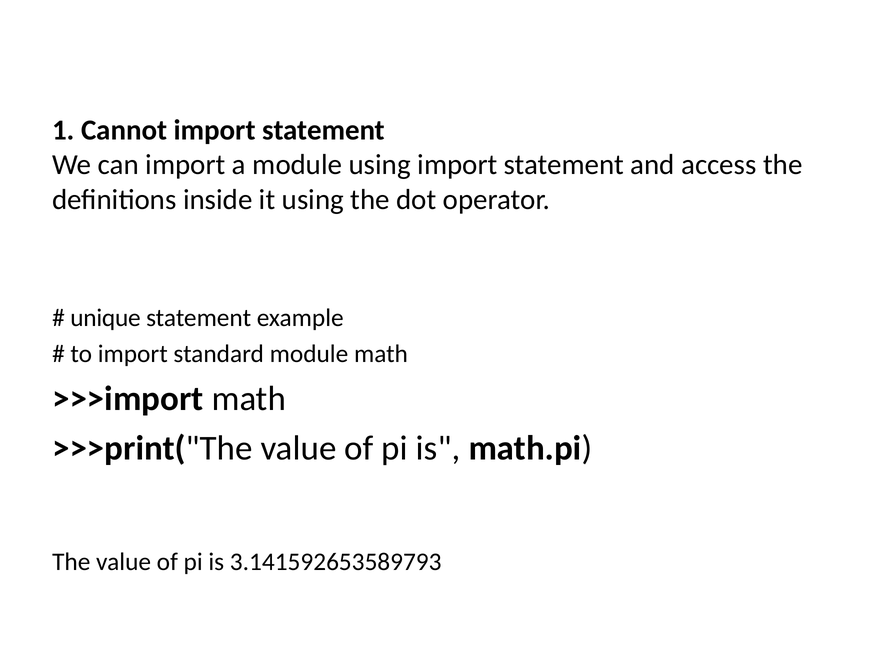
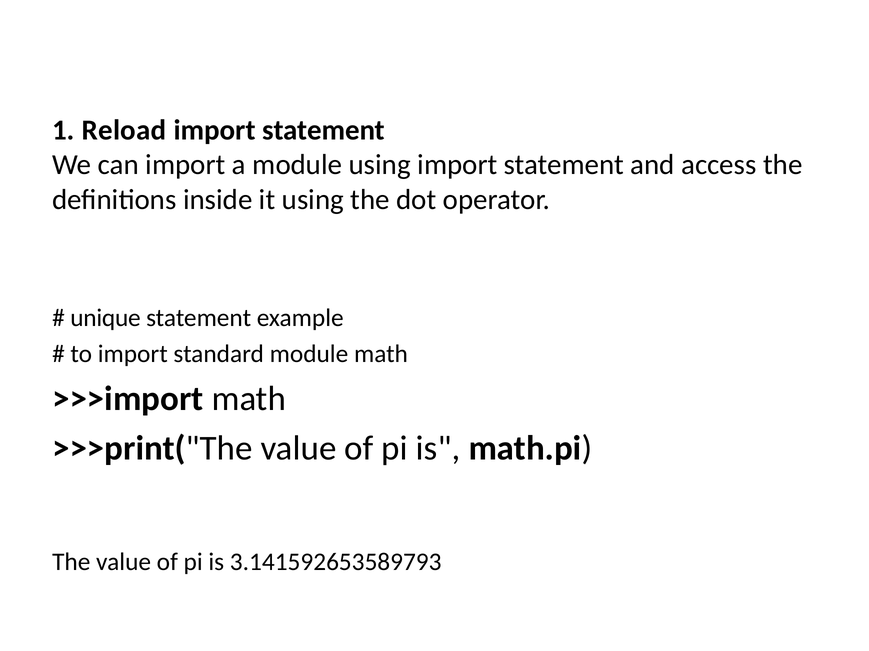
Cannot: Cannot -> Reload
